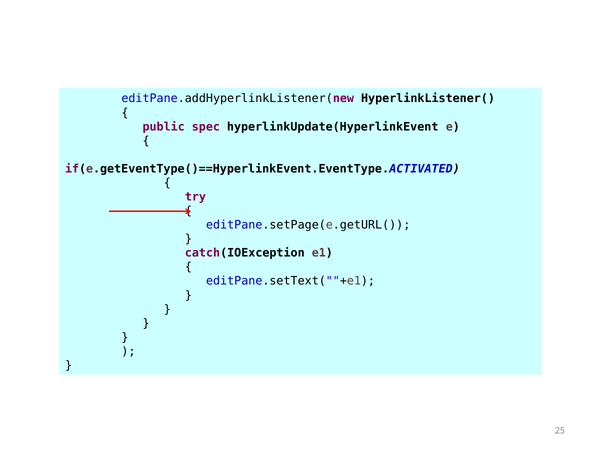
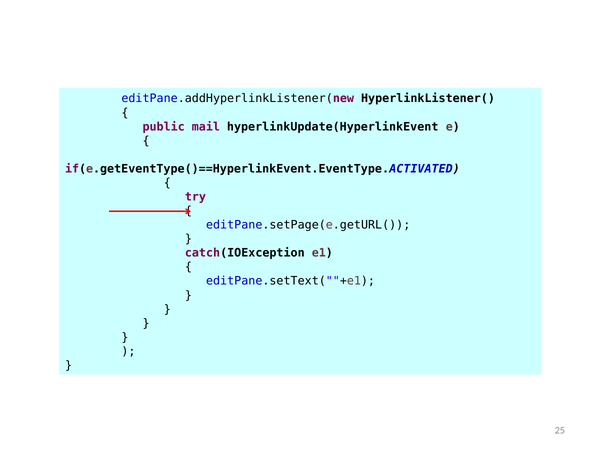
spec: spec -> mail
